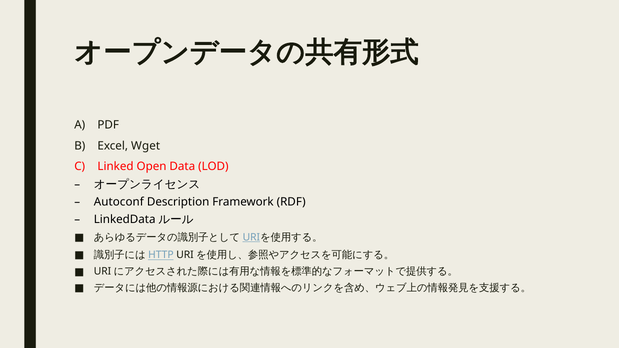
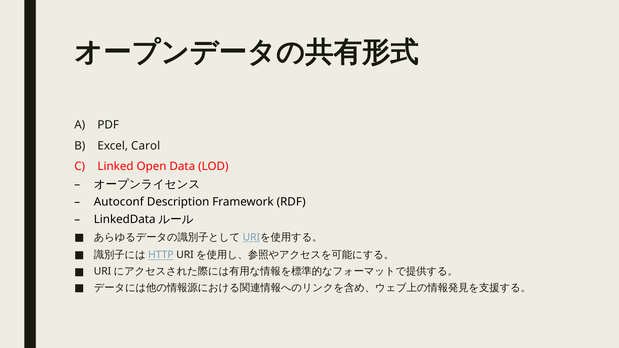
Wget: Wget -> Carol
